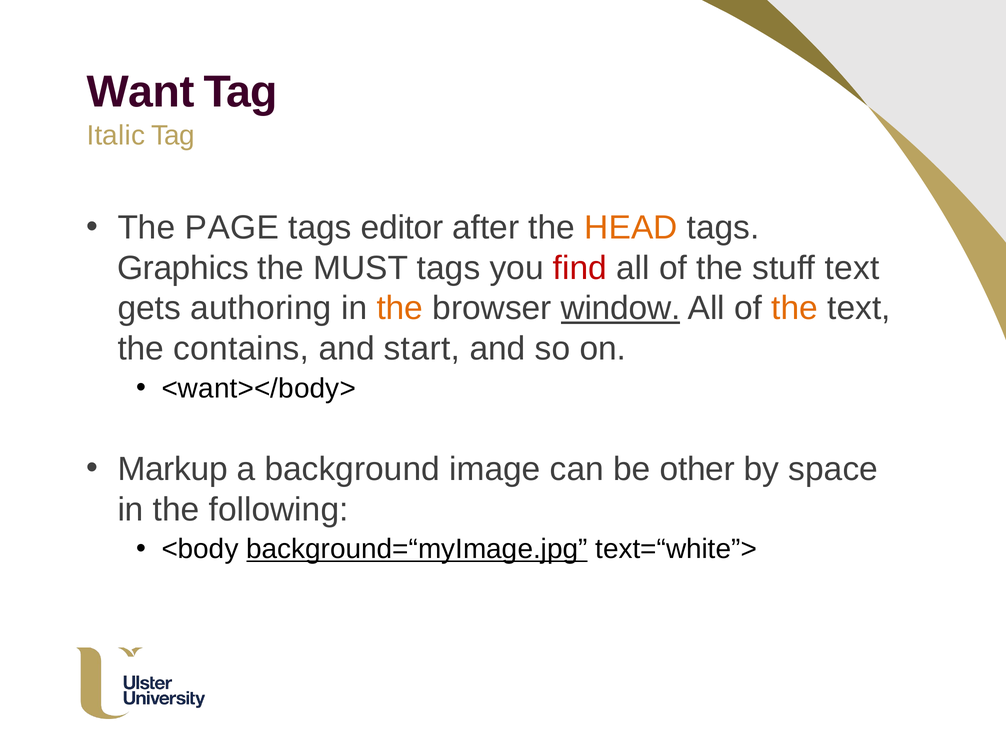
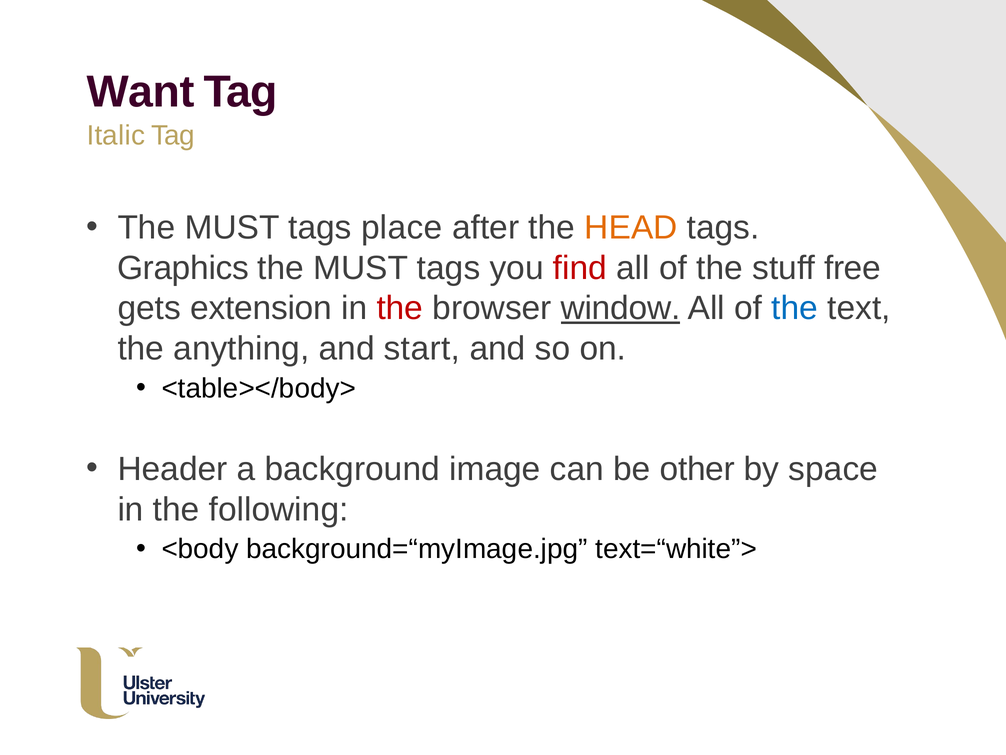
PAGE at (232, 228): PAGE -> MUST
editor: editor -> place
stuff text: text -> free
authoring: authoring -> extension
the at (400, 308) colour: orange -> red
the at (795, 308) colour: orange -> blue
contains: contains -> anything
<want></body>: <want></body> -> <table></body>
Markup: Markup -> Header
background=“myImage.jpg underline: present -> none
